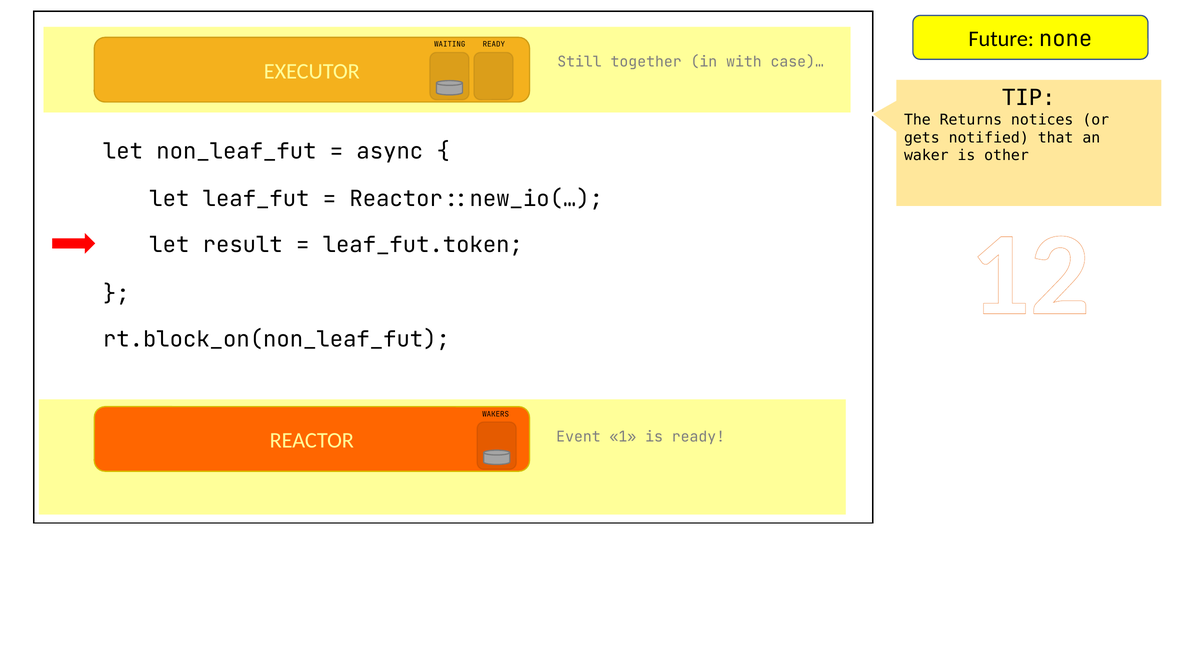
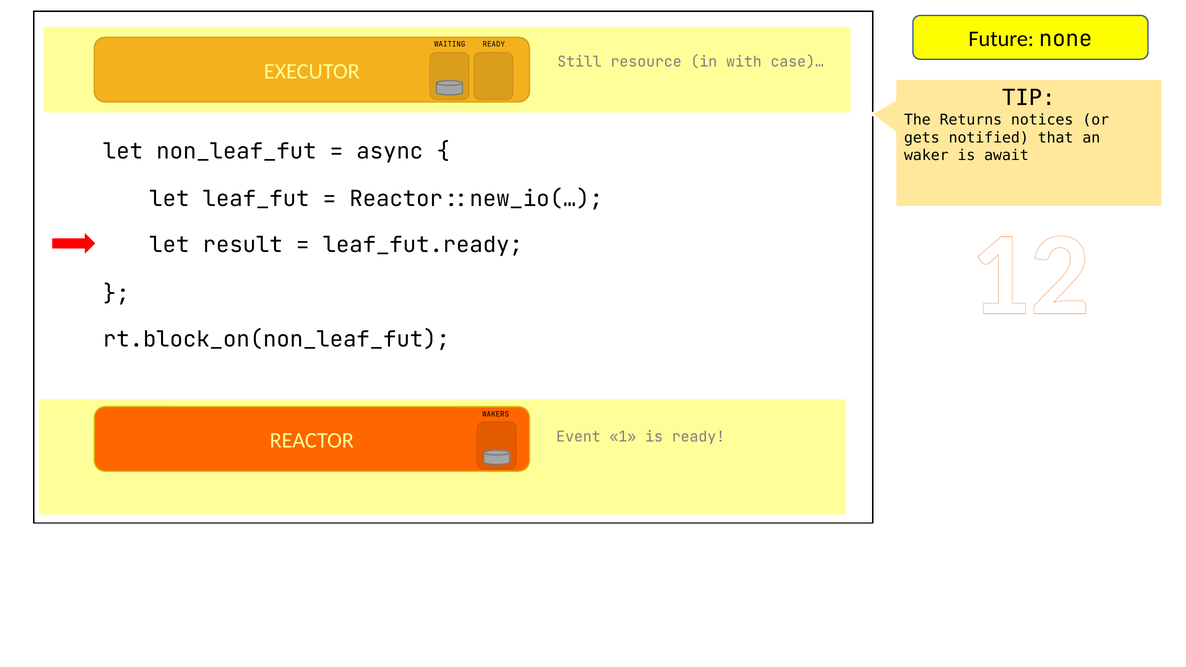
together: together -> resource
other: other -> await
leaf_fut.token: leaf_fut.token -> leaf_fut.ready
